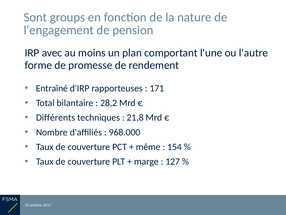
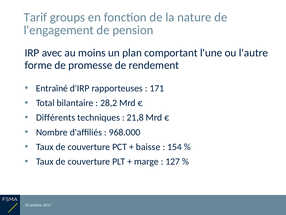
Sont: Sont -> Tarif
même: même -> baisse
